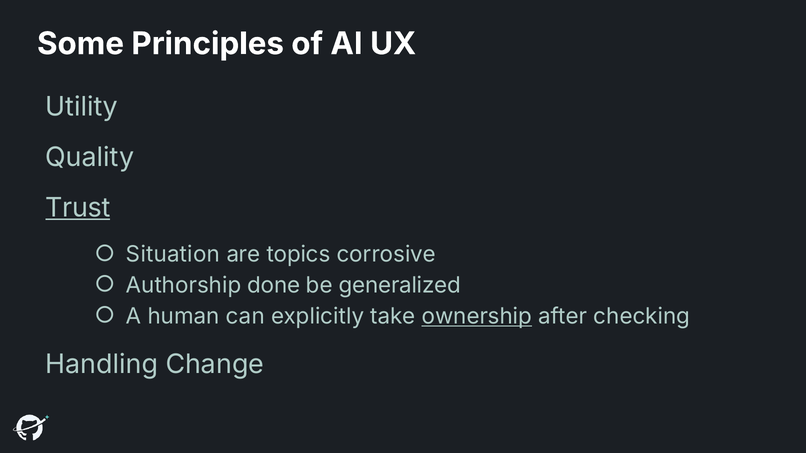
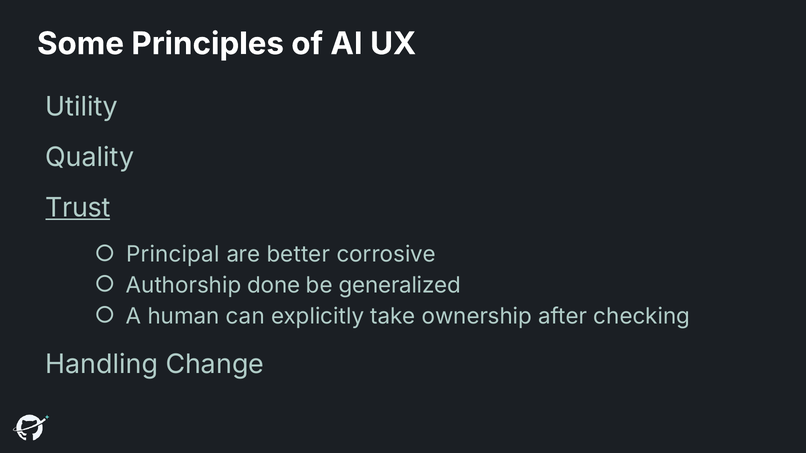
Situation: Situation -> Principal
topics: topics -> better
ownership underline: present -> none
